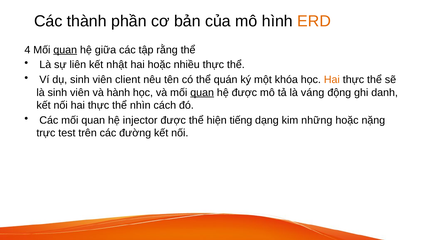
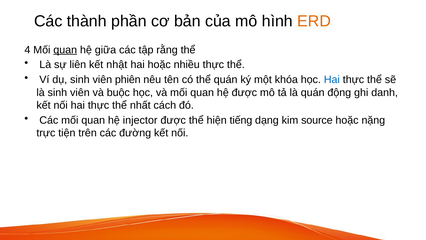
client: client -> phiên
Hai at (332, 80) colour: orange -> blue
hành: hành -> buộc
quan at (202, 92) underline: present -> none
là váng: váng -> quán
nhìn: nhìn -> nhất
những: những -> source
test: test -> tiện
